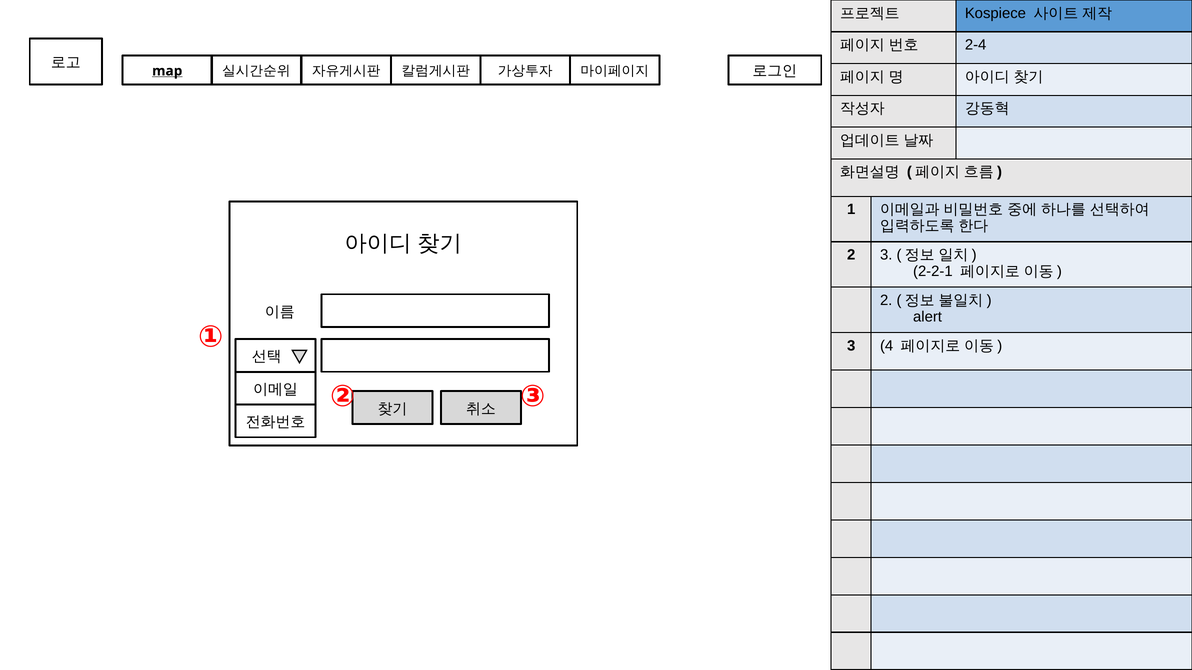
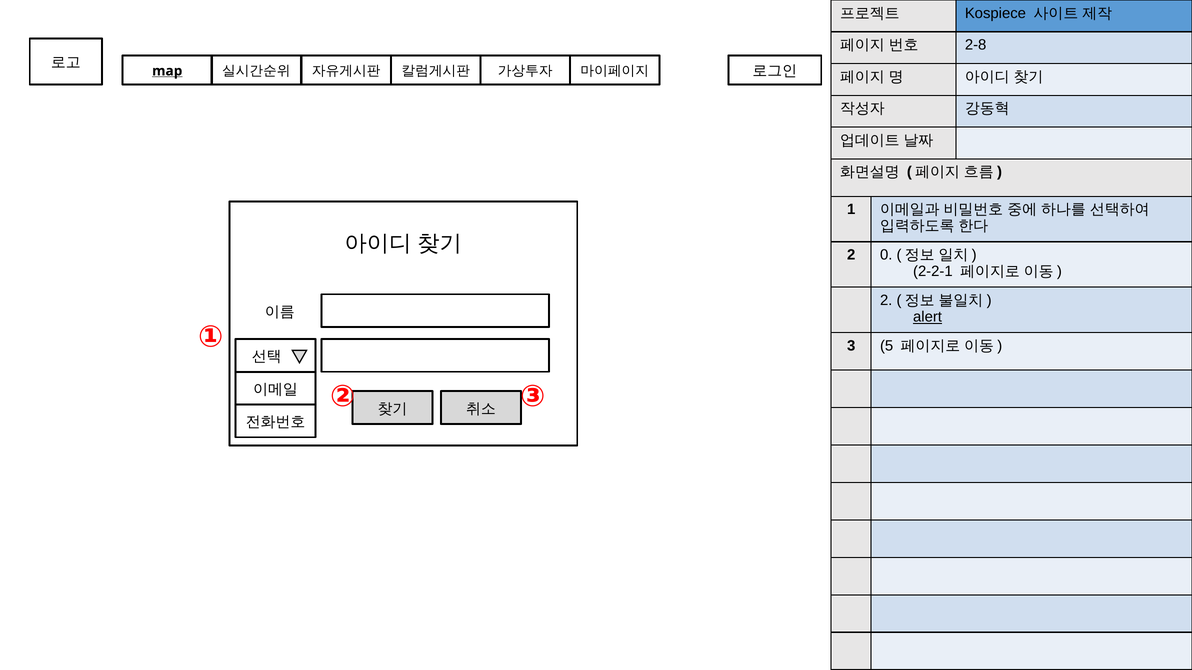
2-4: 2-4 -> 2-8
2 3: 3 -> 0
alert underline: none -> present
4: 4 -> 5
